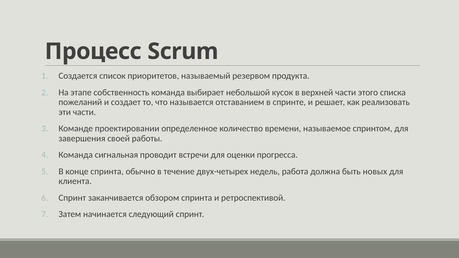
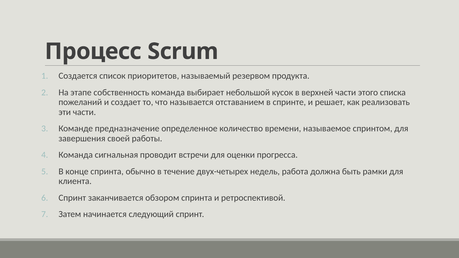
проектировании: проектировании -> предназначение
новых: новых -> рамки
